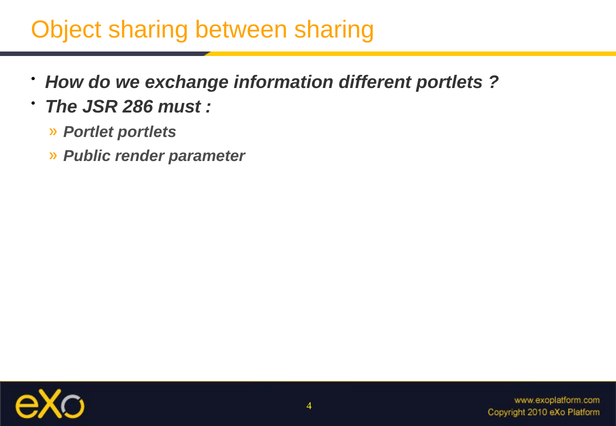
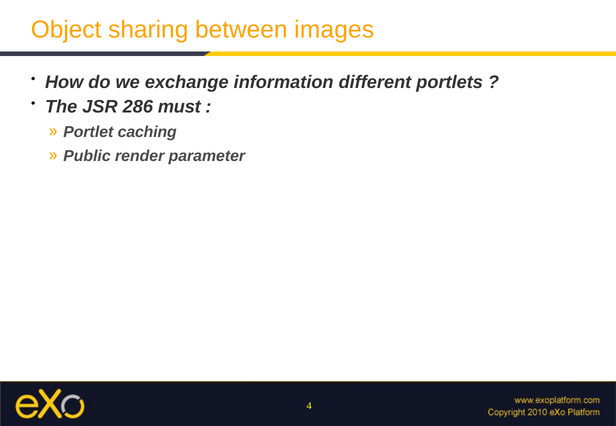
between sharing: sharing -> images
Portlet portlets: portlets -> caching
